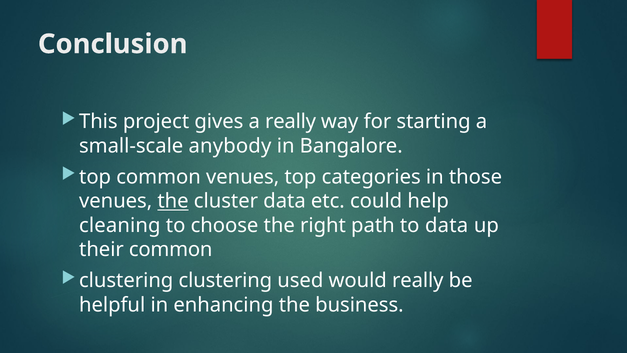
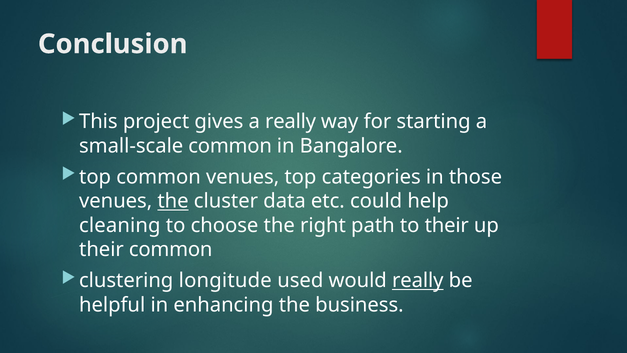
small-scale anybody: anybody -> common
to data: data -> their
clustering clustering: clustering -> longitude
really at (418, 280) underline: none -> present
